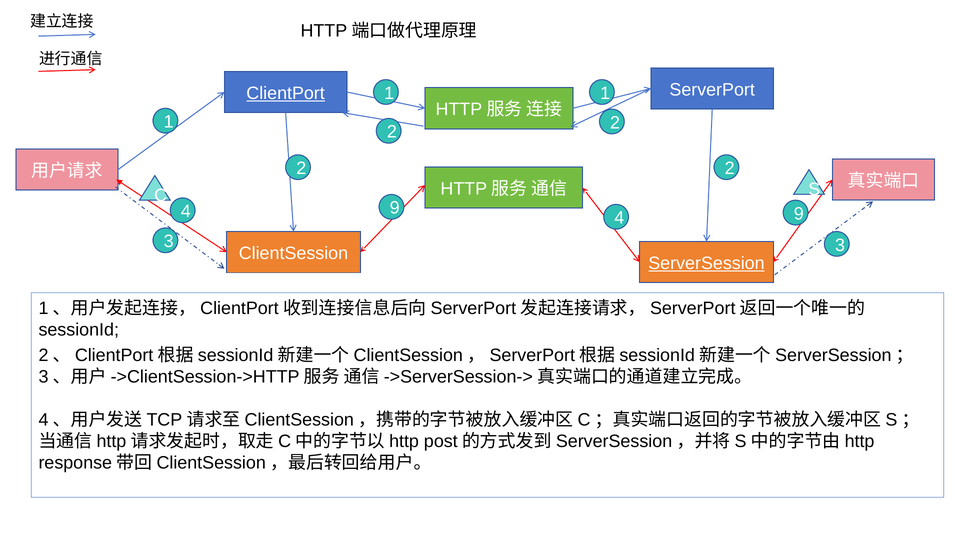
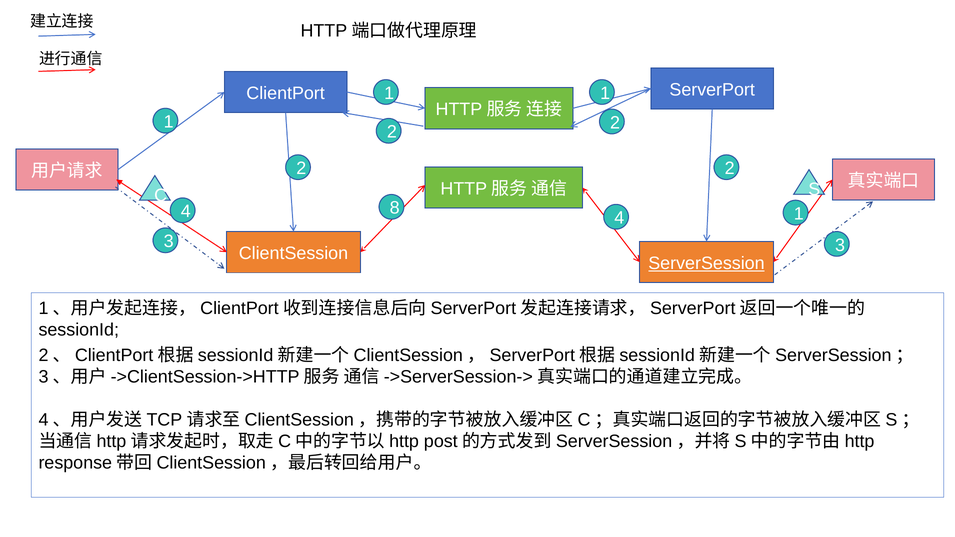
ClientPort underline: present -> none
9 at (395, 208): 9 -> 8
9 at (799, 214): 9 -> 1
